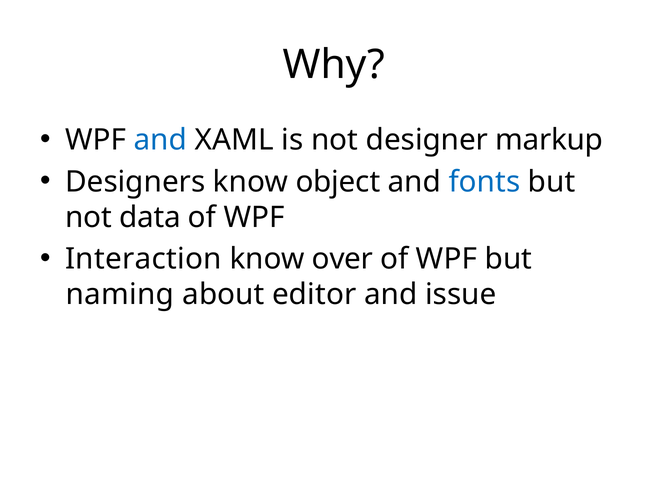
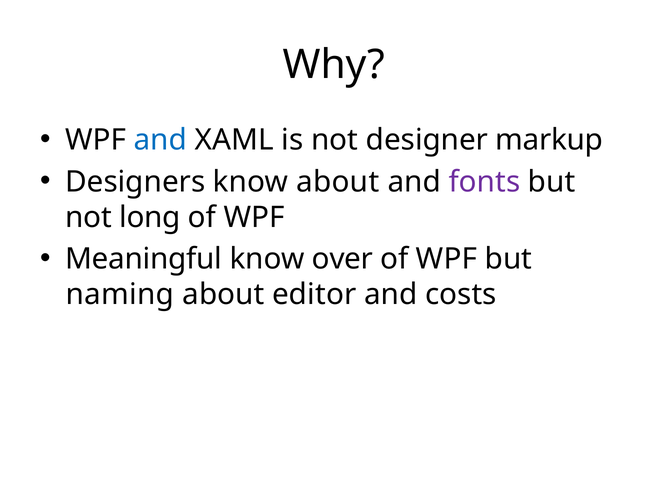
know object: object -> about
fonts colour: blue -> purple
data: data -> long
Interaction: Interaction -> Meaningful
issue: issue -> costs
